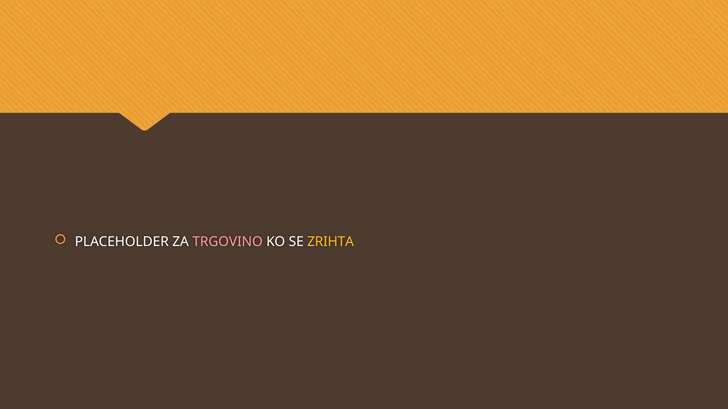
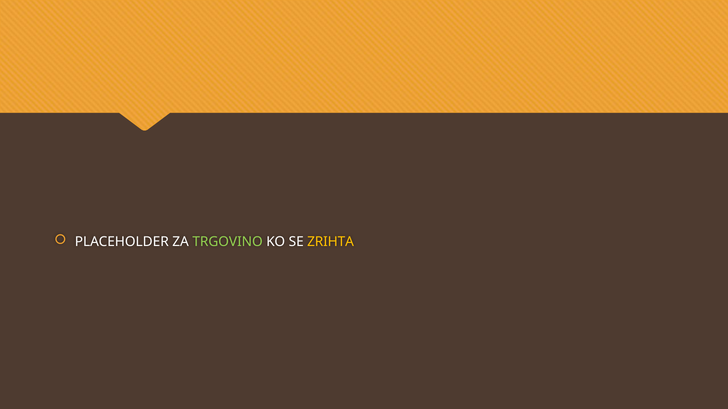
TRGOVINO colour: pink -> light green
